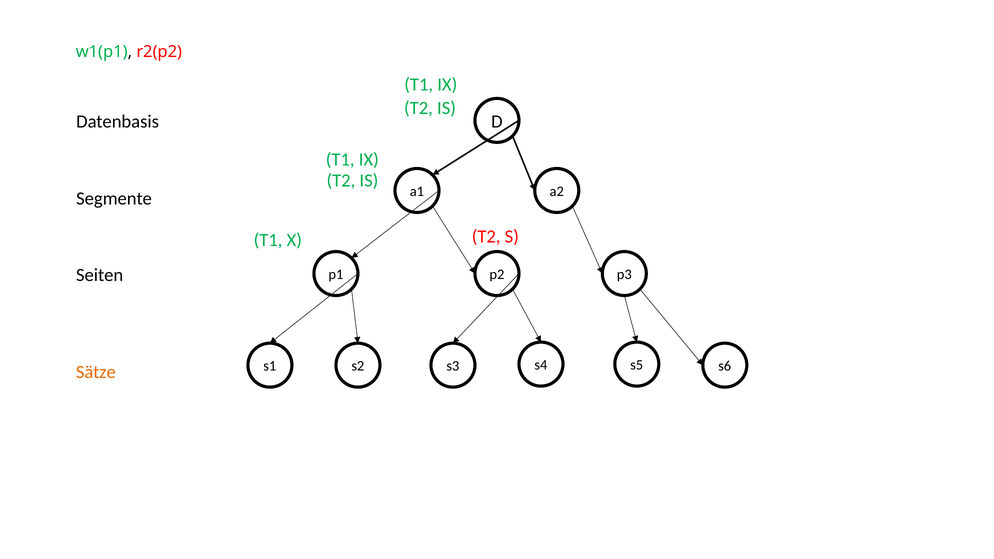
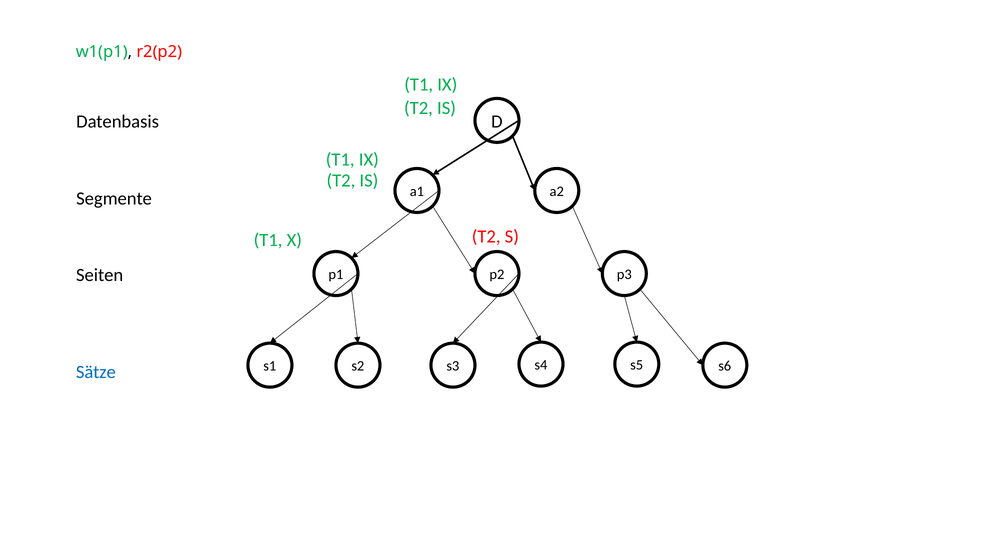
Sätze colour: orange -> blue
